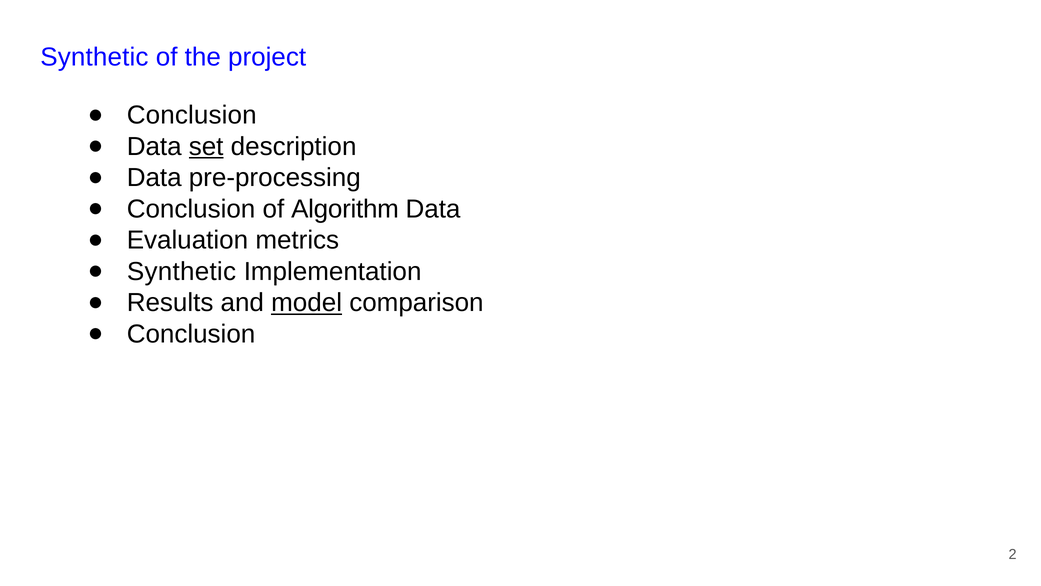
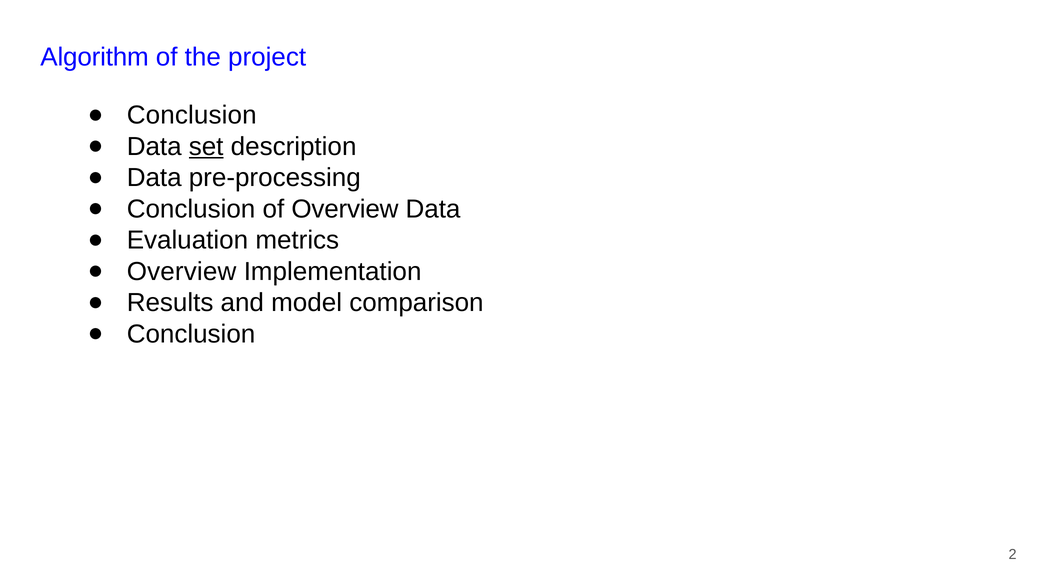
Synthetic at (94, 57): Synthetic -> Algorithm
of Algorithm: Algorithm -> Overview
Synthetic at (182, 271): Synthetic -> Overview
model underline: present -> none
